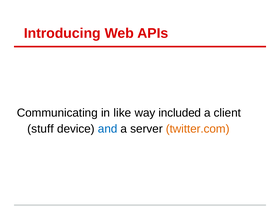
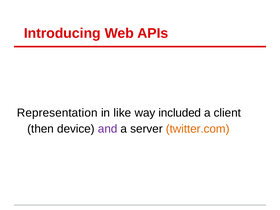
Communicating: Communicating -> Representation
stuff: stuff -> then
and colour: blue -> purple
